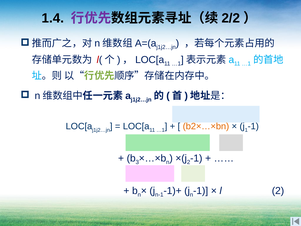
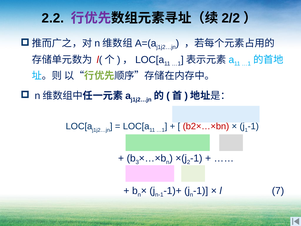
1.4: 1.4 -> 2.2
b2×…×bn colour: orange -> red
l 2: 2 -> 7
